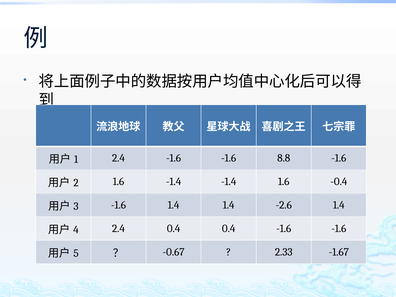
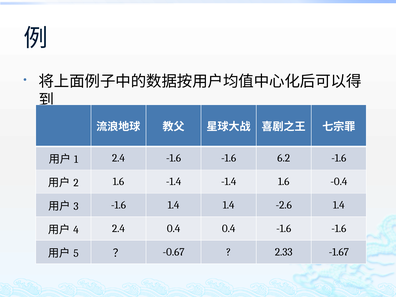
8.8: 8.8 -> 6.2
